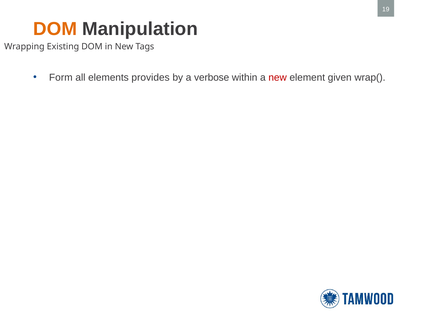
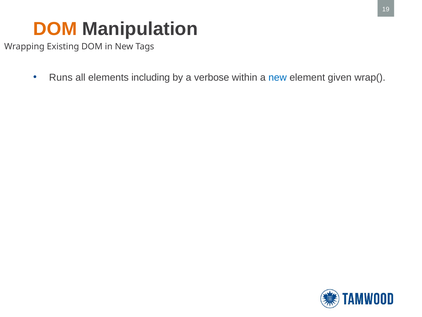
Form: Form -> Runs
provides: provides -> including
new at (278, 77) colour: red -> blue
